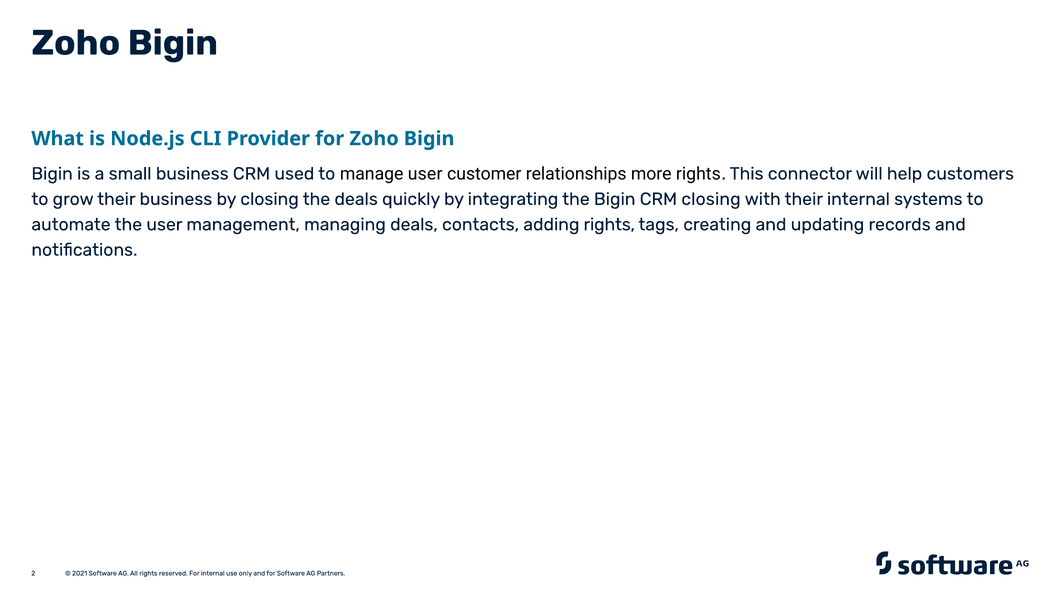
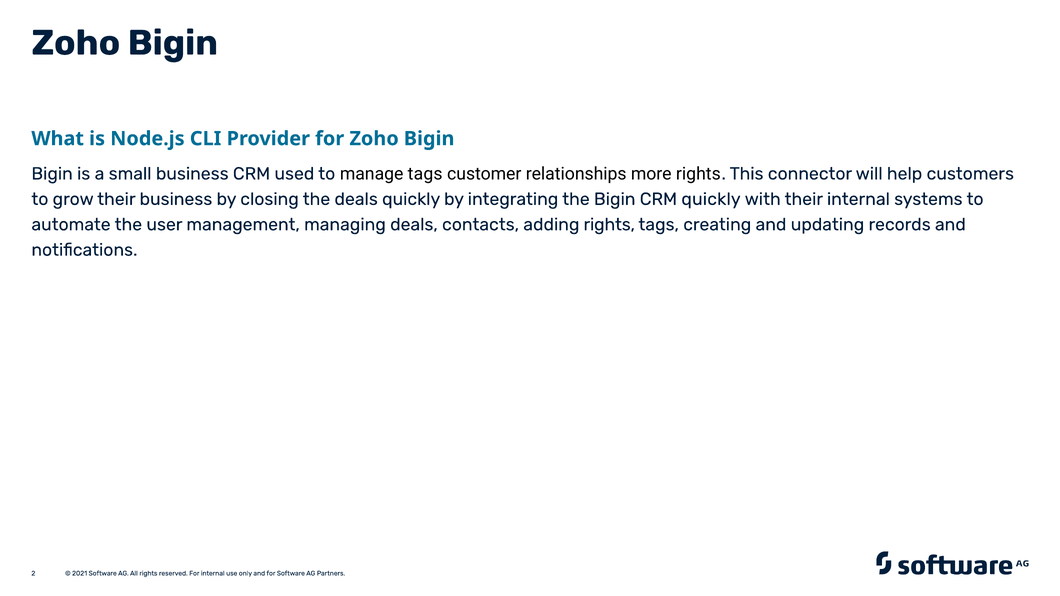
manage user: user -> tags
CRM closing: closing -> quickly
